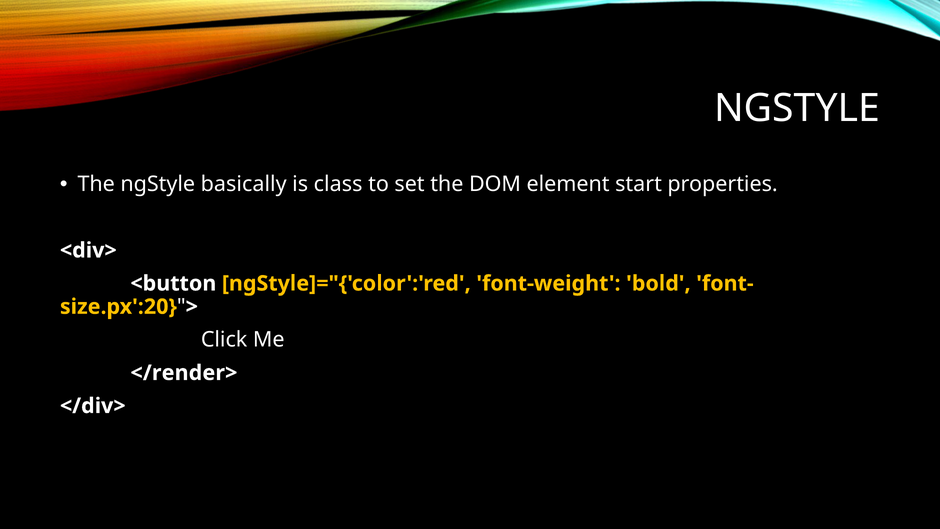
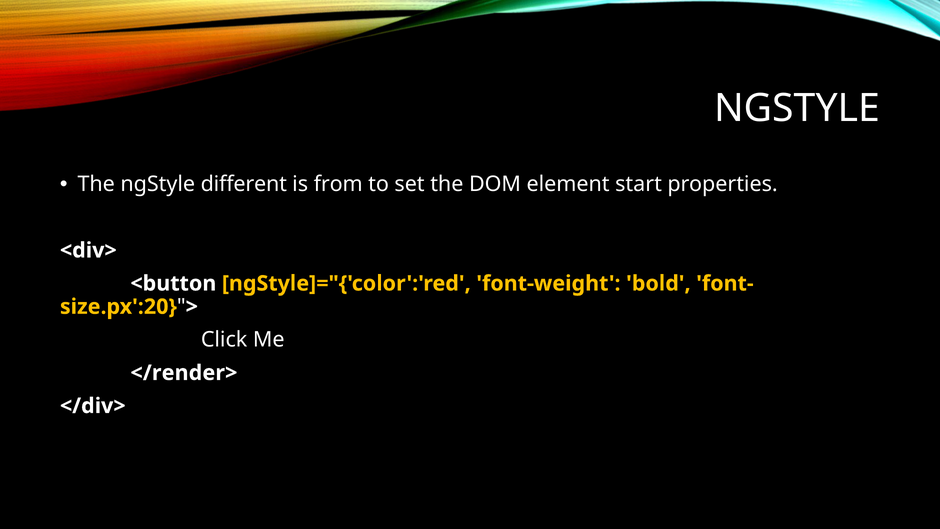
basically: basically -> different
class: class -> from
